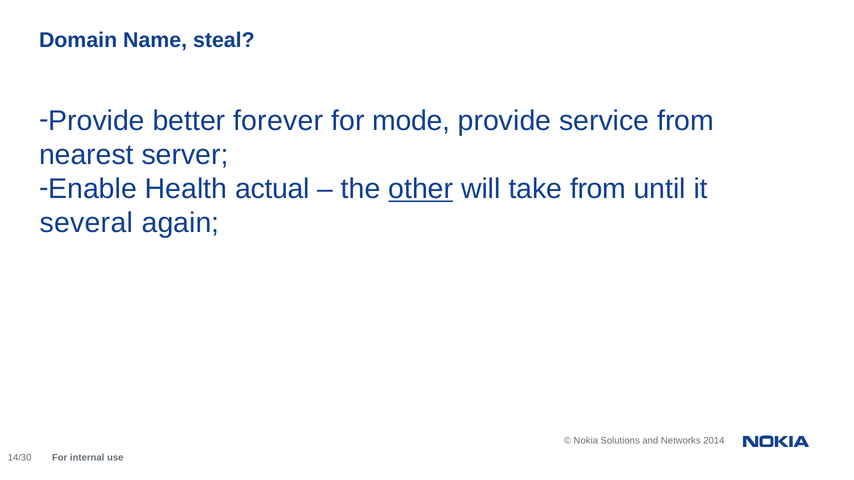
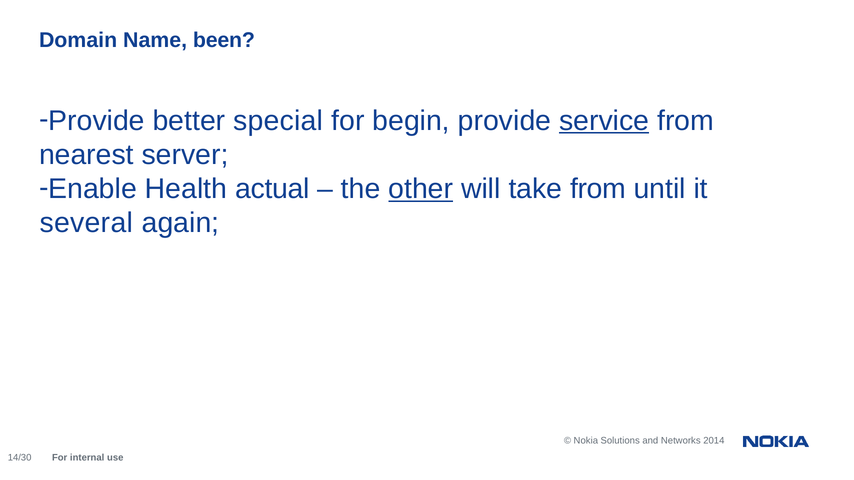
steal: steal -> been
forever: forever -> special
mode: mode -> begin
service underline: none -> present
